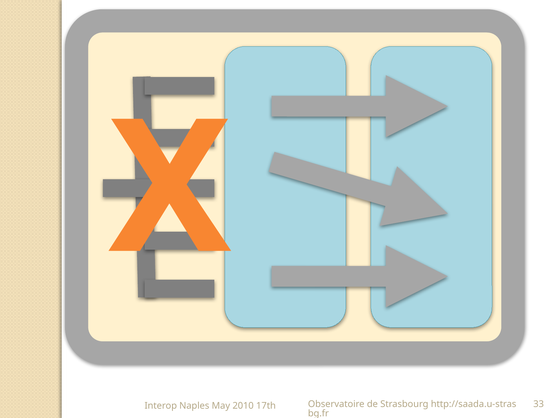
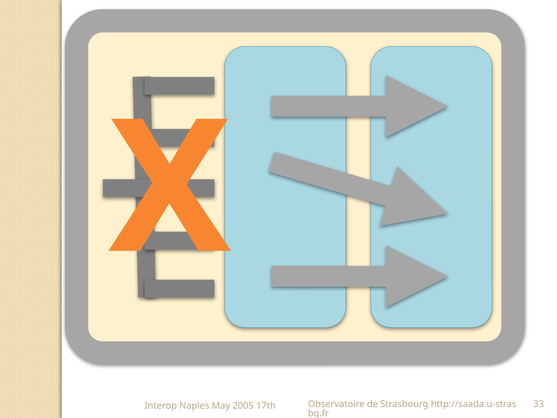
2010: 2010 -> 2005
